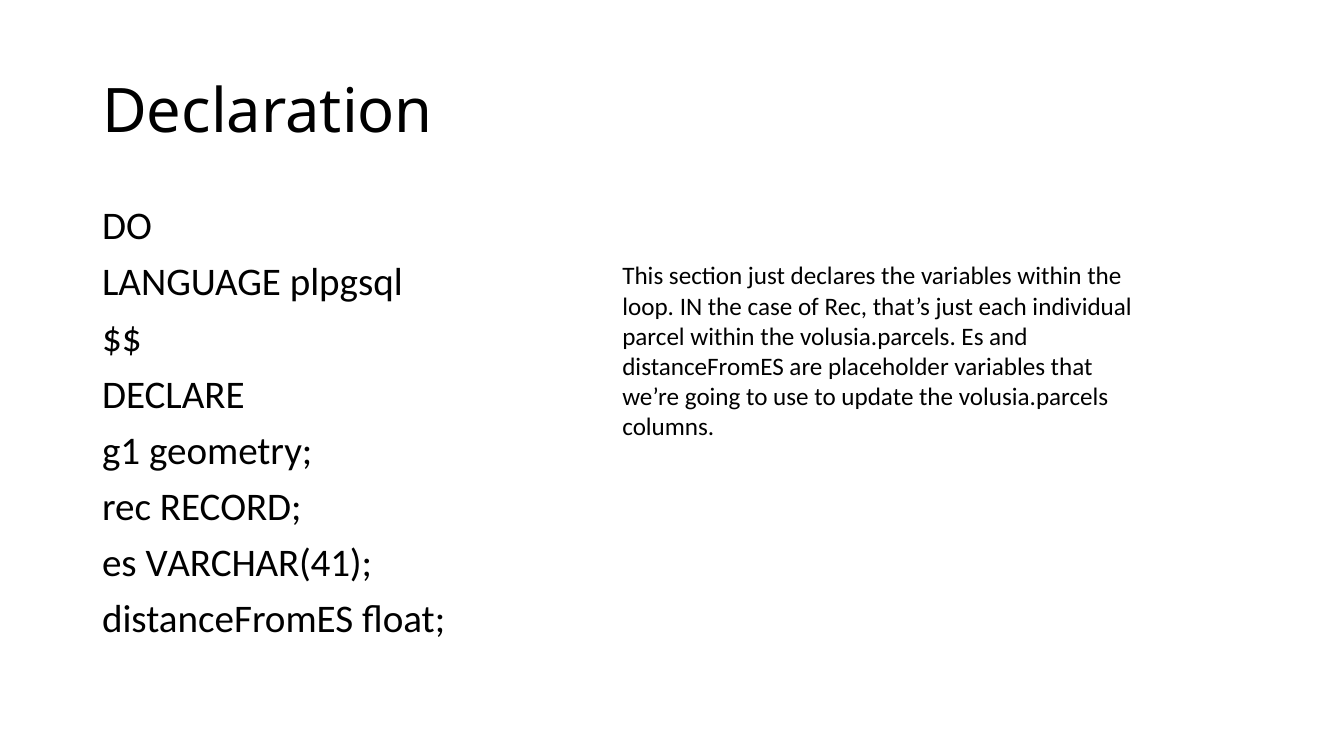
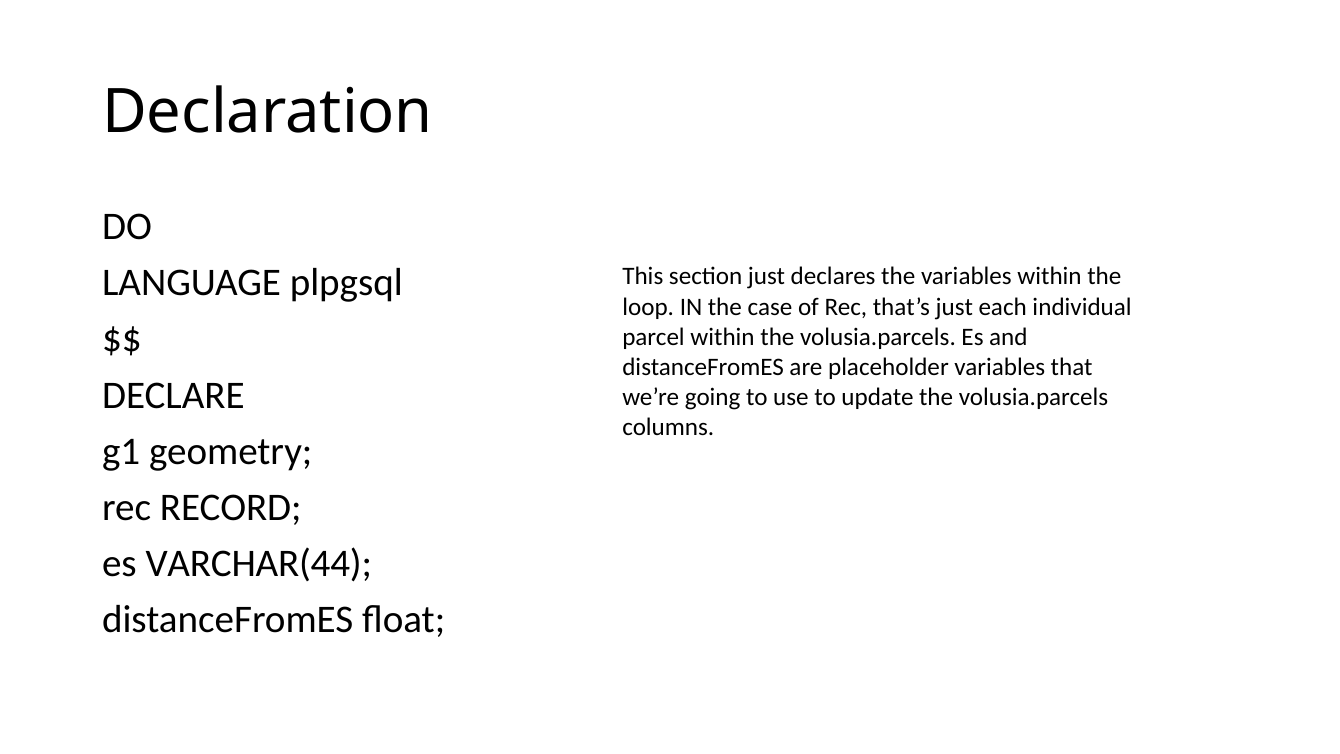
VARCHAR(41: VARCHAR(41 -> VARCHAR(44
